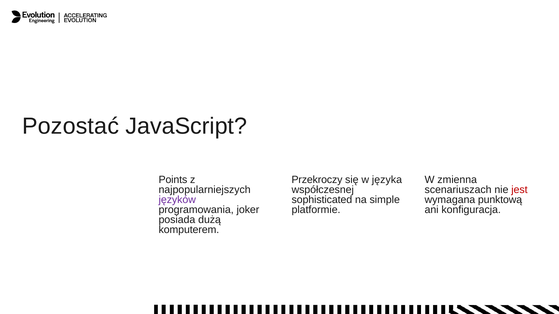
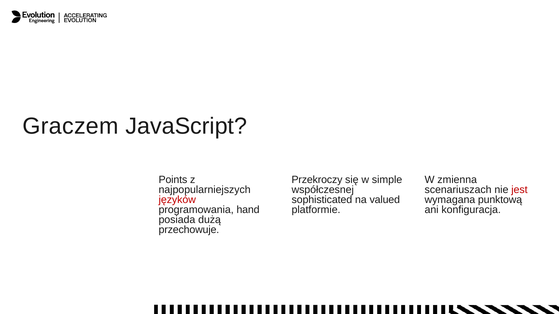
Pozostać: Pozostać -> Graczem
języka: języka -> simple
języków colour: purple -> red
simple: simple -> valued
joker: joker -> hand
komputerem: komputerem -> przechowuje
